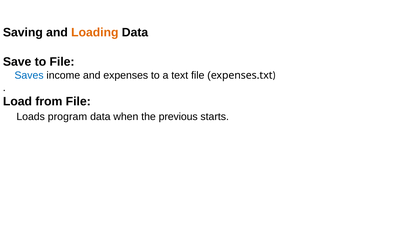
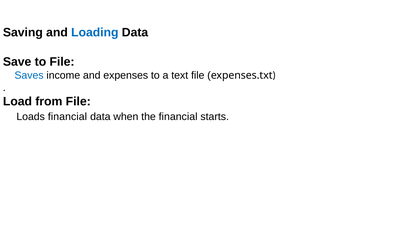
Loading colour: orange -> blue
Loads program: program -> financial
the previous: previous -> financial
